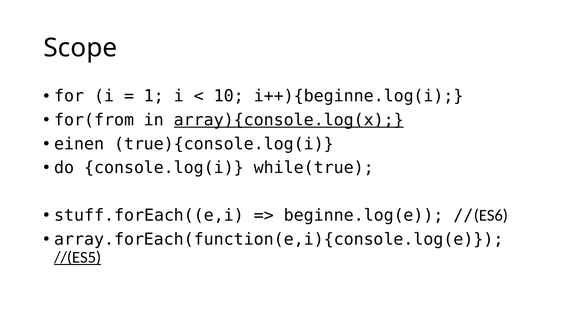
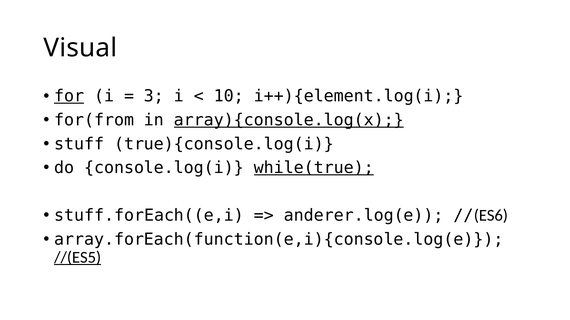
Scope: Scope -> Visual
for underline: none -> present
1: 1 -> 3
i++){beginne.log(i: i++){beginne.log(i -> i++){element.log(i
einen: einen -> stuff
while(true underline: none -> present
beginne.log(e: beginne.log(e -> anderer.log(e
